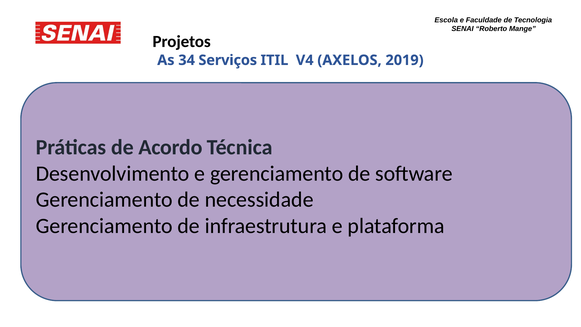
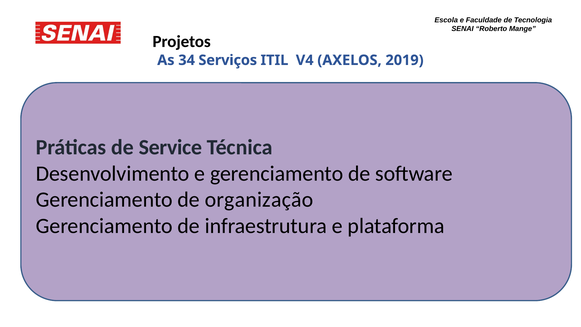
Acordo: Acordo -> Service
necessidade: necessidade -> organização
